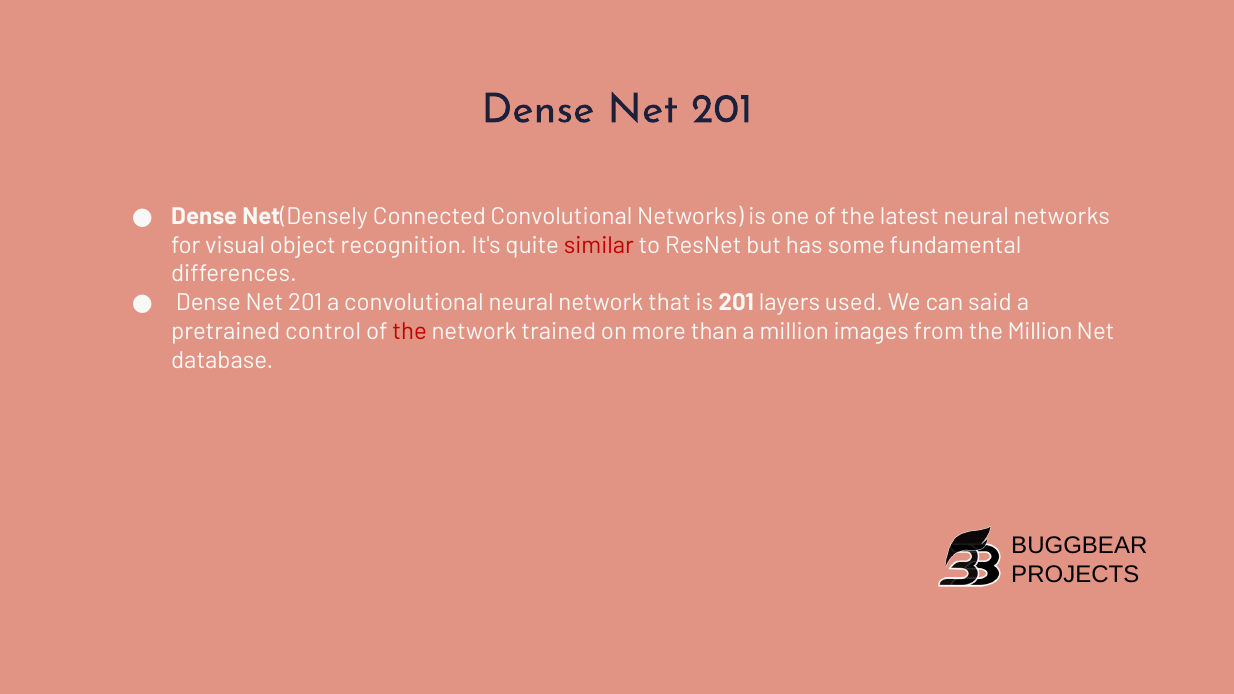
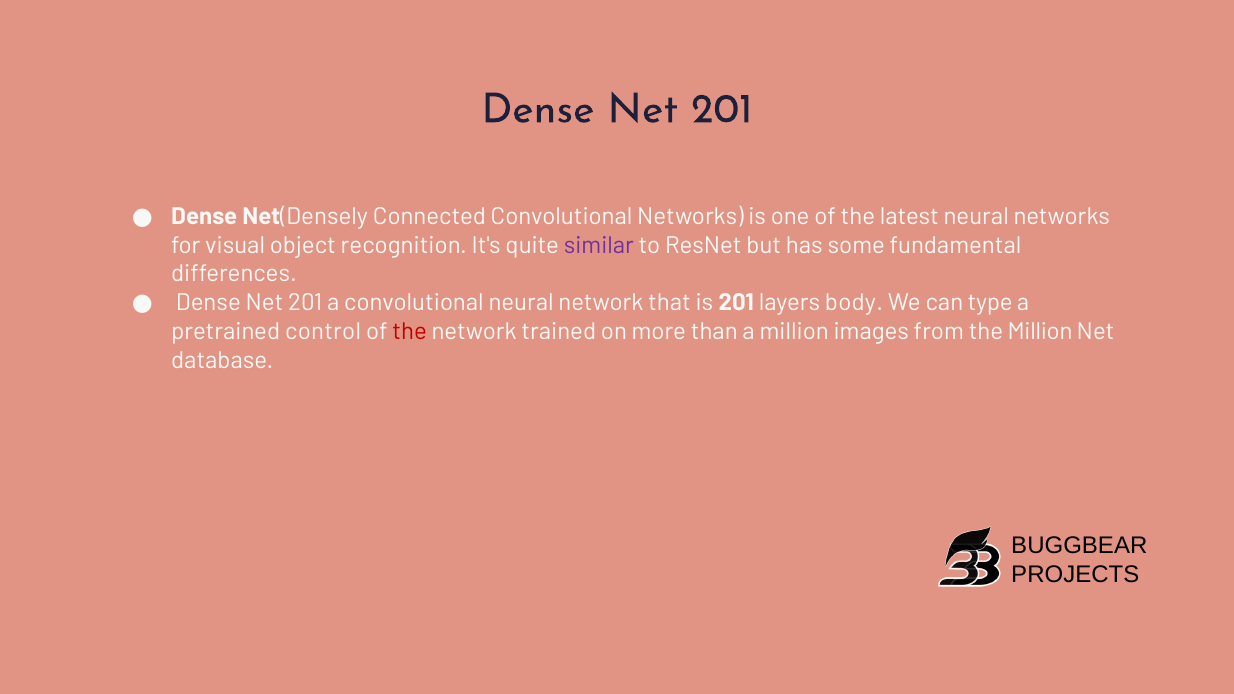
similar colour: red -> purple
used: used -> body
said: said -> type
